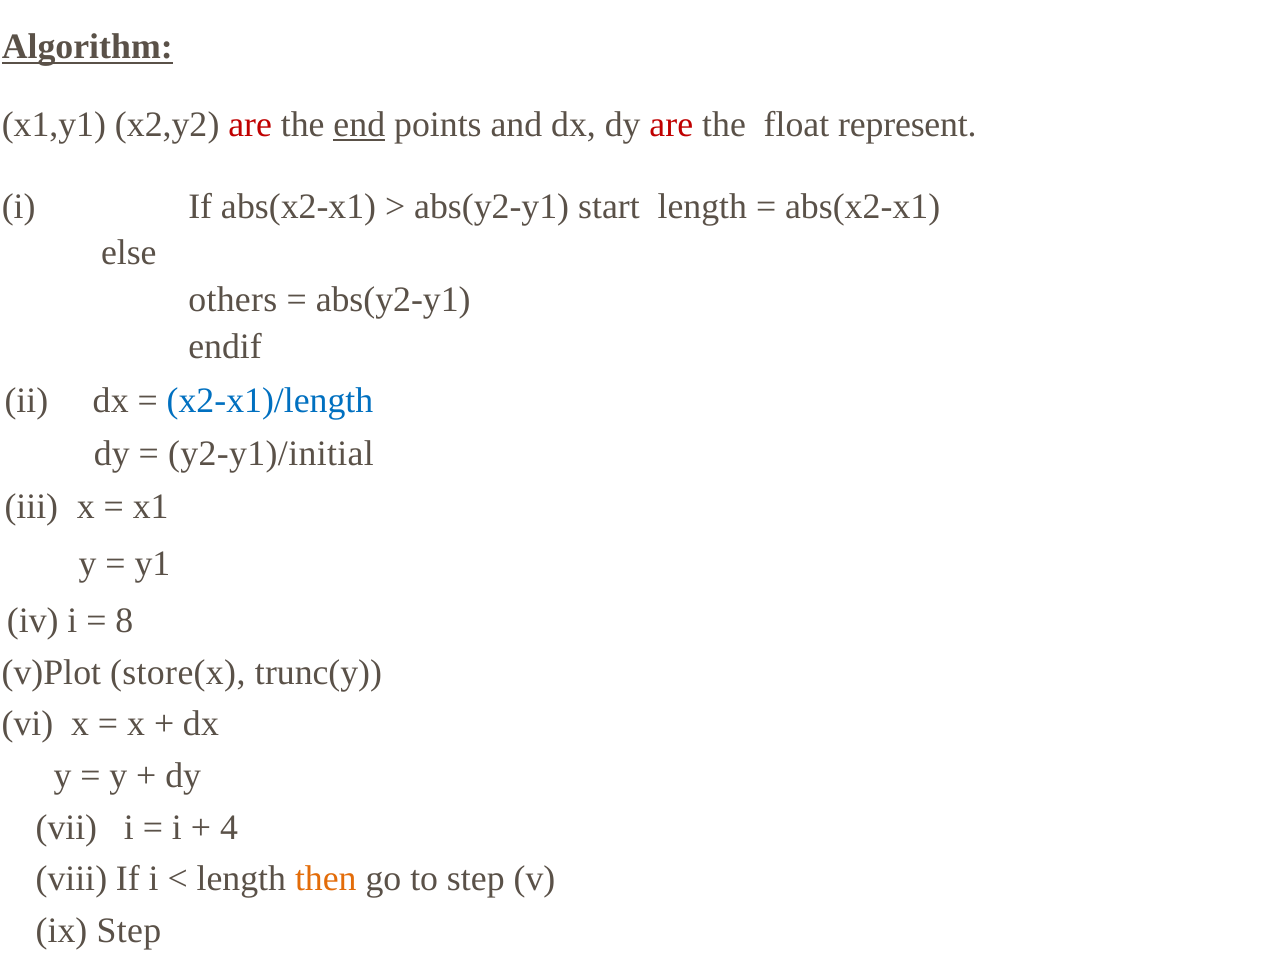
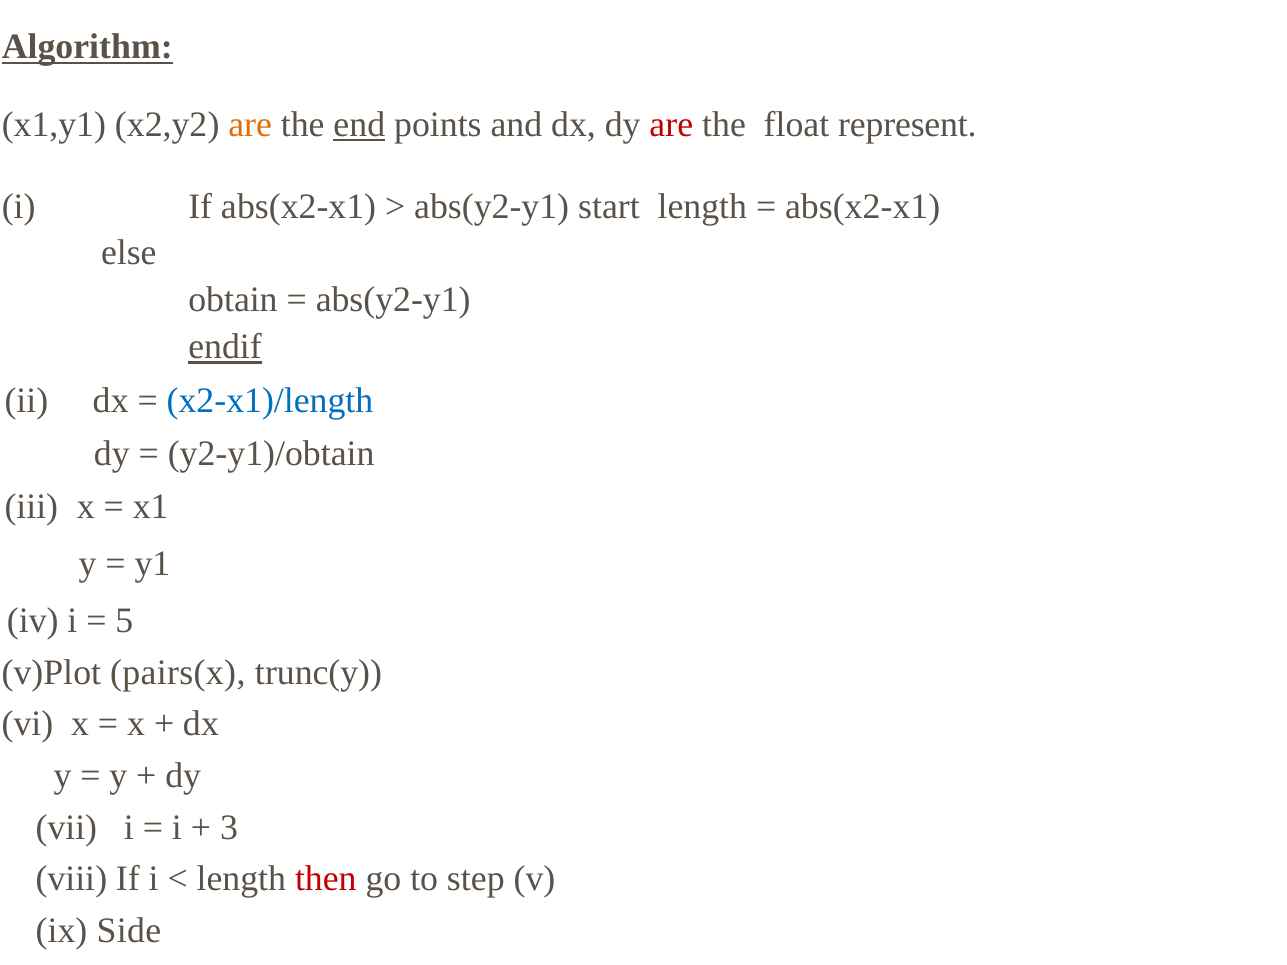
are at (250, 125) colour: red -> orange
others: others -> obtain
endif underline: none -> present
y2-y1)/initial: y2-y1)/initial -> y2-y1)/obtain
8: 8 -> 5
store(x: store(x -> pairs(x
4: 4 -> 3
then colour: orange -> red
ix Step: Step -> Side
